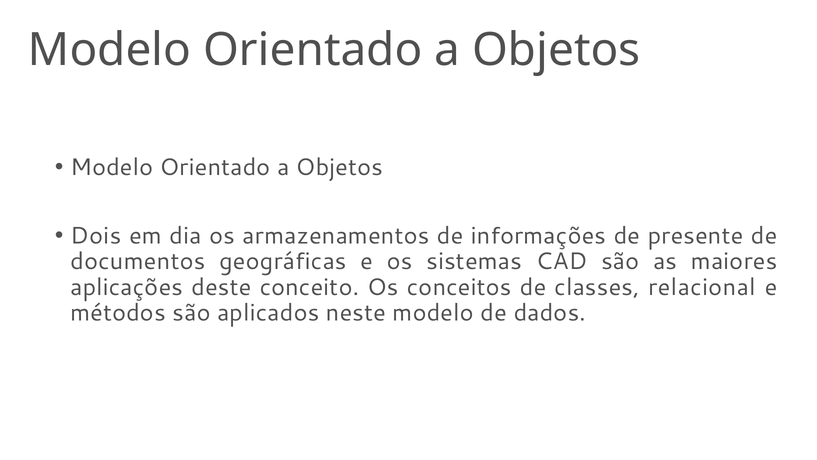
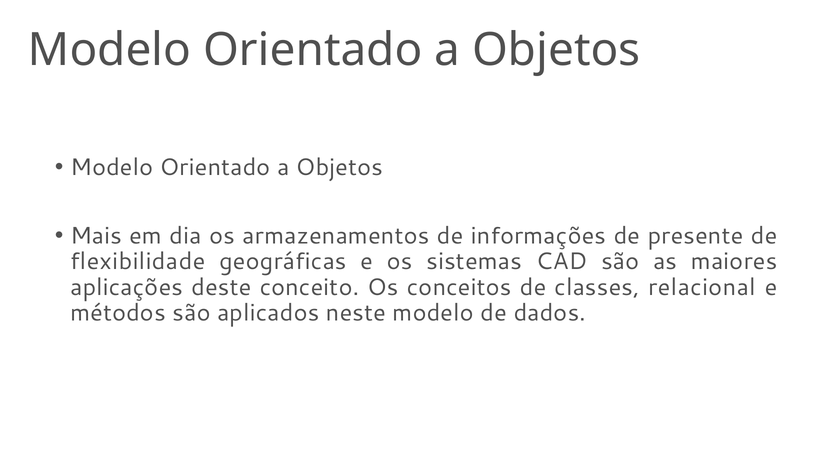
Dois: Dois -> Mais
documentos: documentos -> flexibilidade
